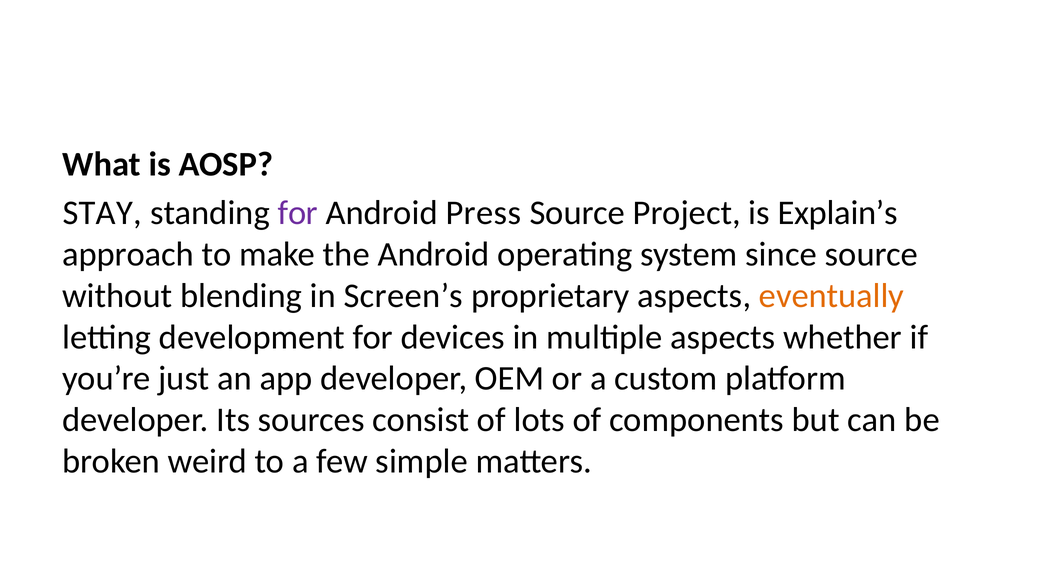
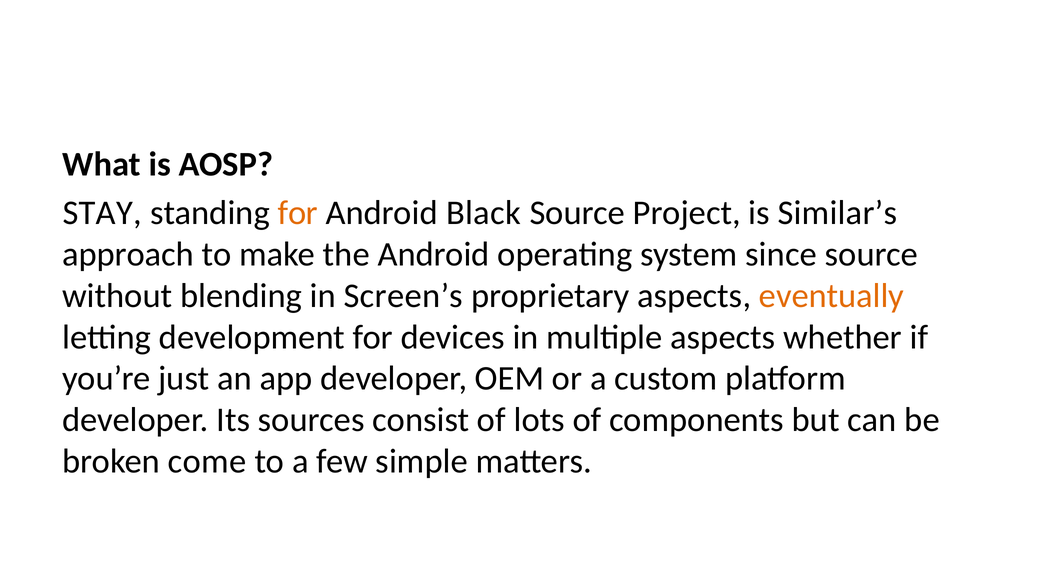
for at (298, 213) colour: purple -> orange
Press: Press -> Black
Explain’s: Explain’s -> Similar’s
weird: weird -> come
